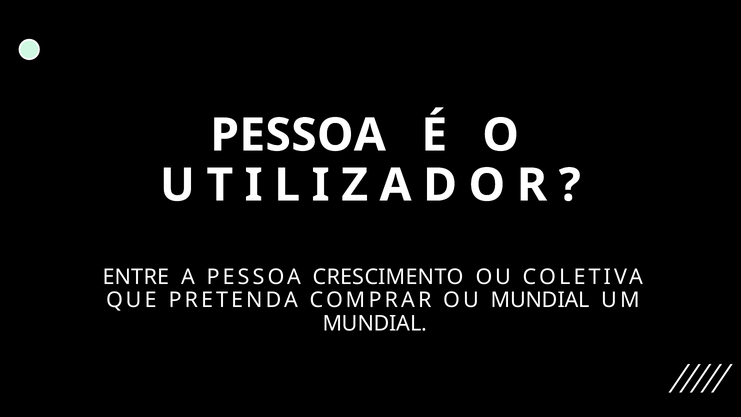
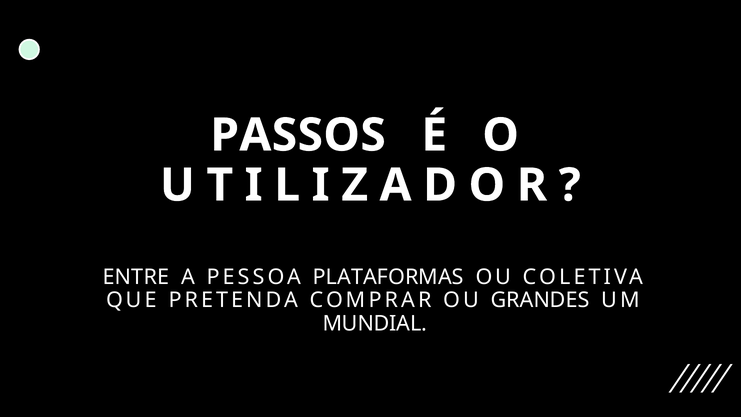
PESSOA at (298, 135): PESSOA -> PASSOS
CRESCIMENTO: CRESCIMENTO -> PLATAFORMAS
OU MUNDIAL: MUNDIAL -> GRANDES
